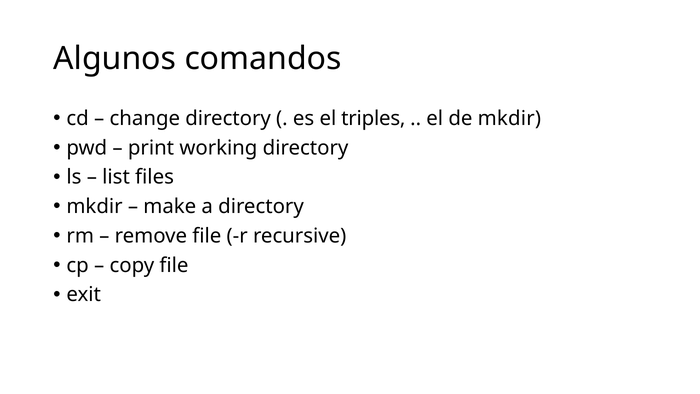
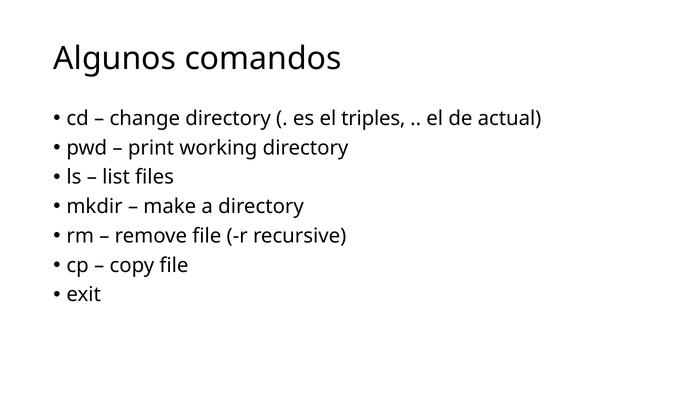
de mkdir: mkdir -> actual
